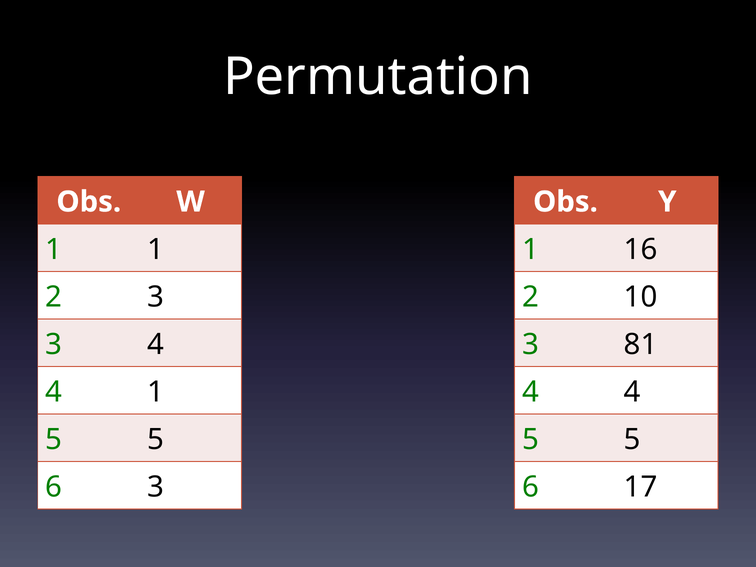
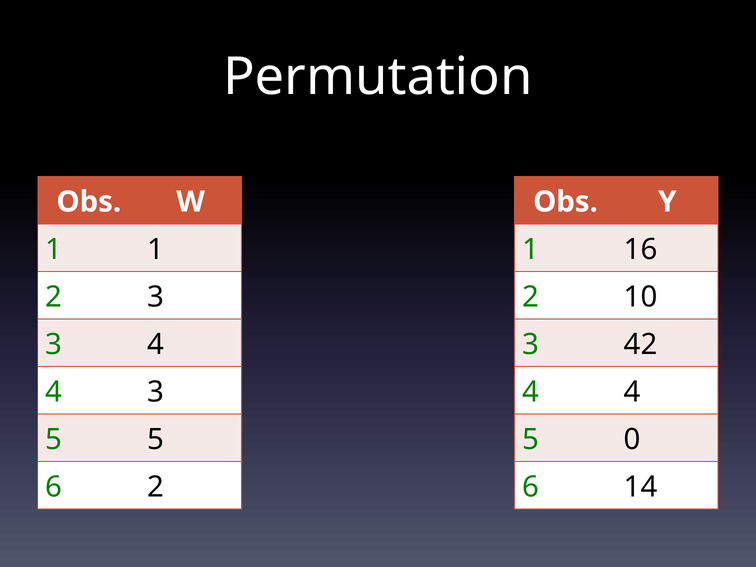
81: 81 -> 42
4 1: 1 -> 3
5 at (632, 440): 5 -> 0
6 3: 3 -> 2
17: 17 -> 14
